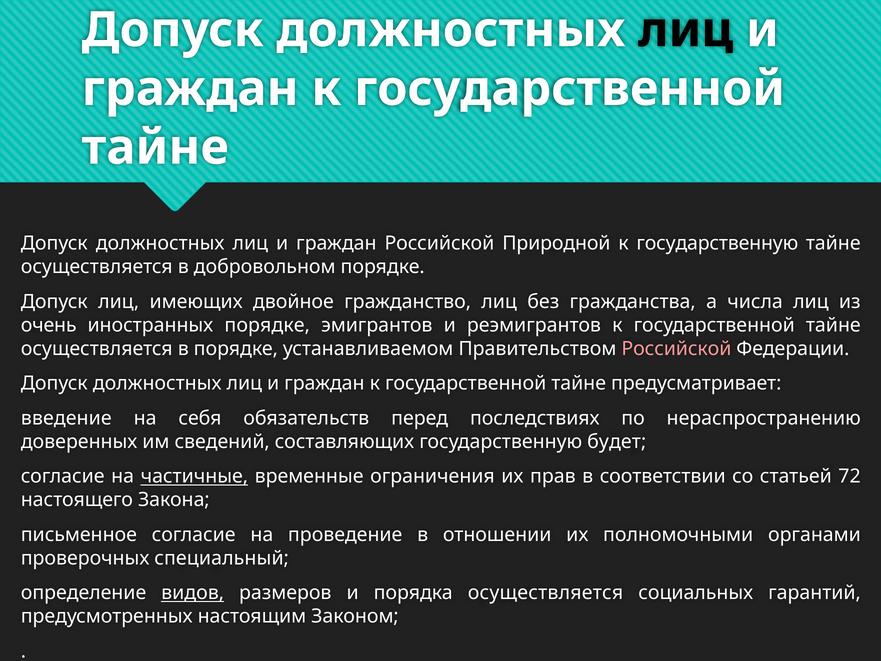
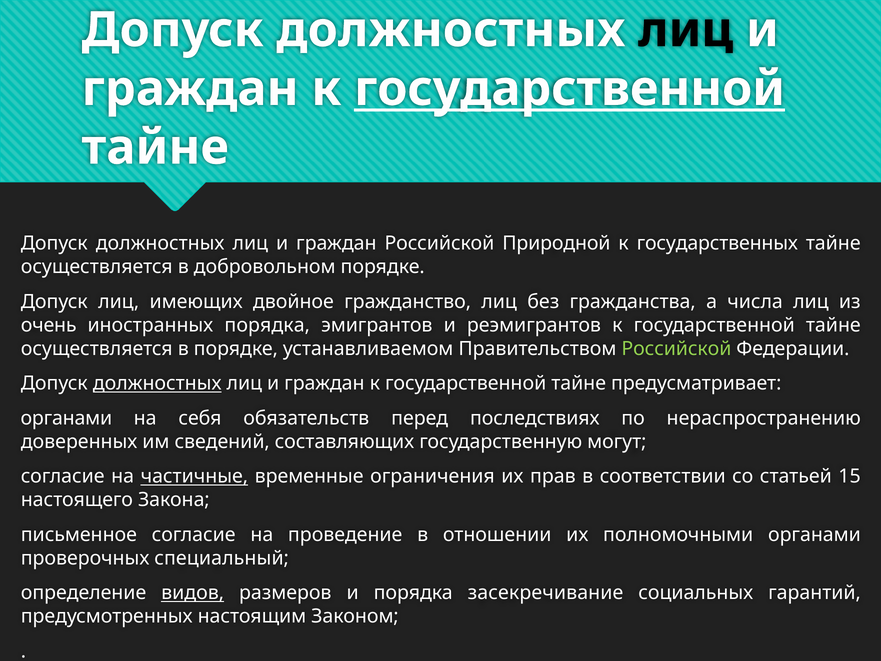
государственной at (570, 89) underline: none -> present
к государственную: государственную -> государственных
иностранных порядке: порядке -> порядка
Российской at (676, 349) colour: pink -> light green
должностных at (157, 383) underline: none -> present
введение at (66, 418): введение -> органами
будет: будет -> могут
72: 72 -> 15
порядка осуществляется: осуществляется -> засекречивание
